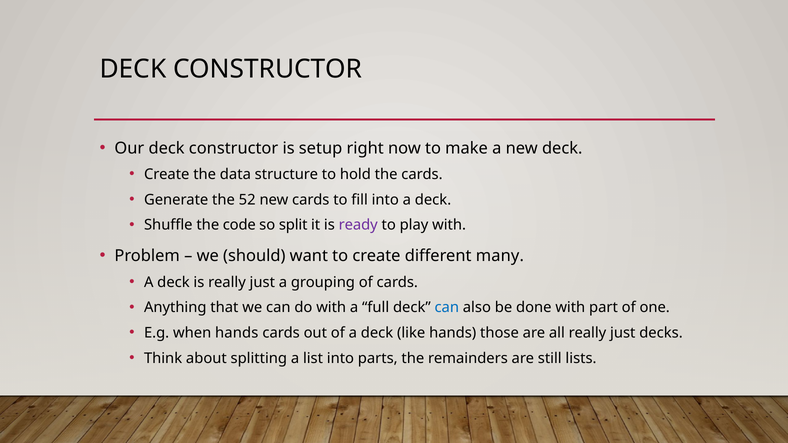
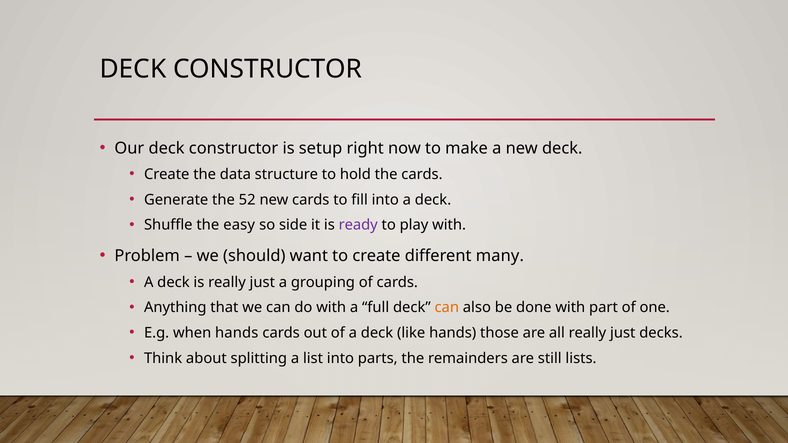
code: code -> easy
split: split -> side
can at (447, 308) colour: blue -> orange
